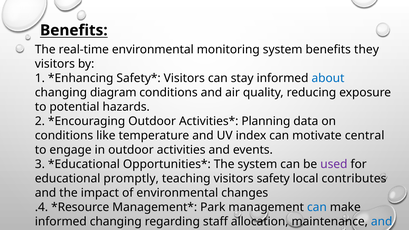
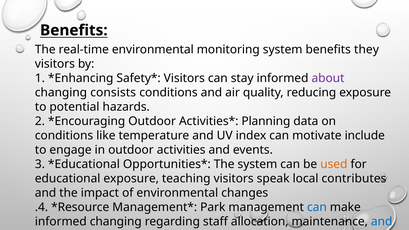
about colour: blue -> purple
diagram: diagram -> consists
central: central -> include
used colour: purple -> orange
educational promptly: promptly -> exposure
safety: safety -> speak
